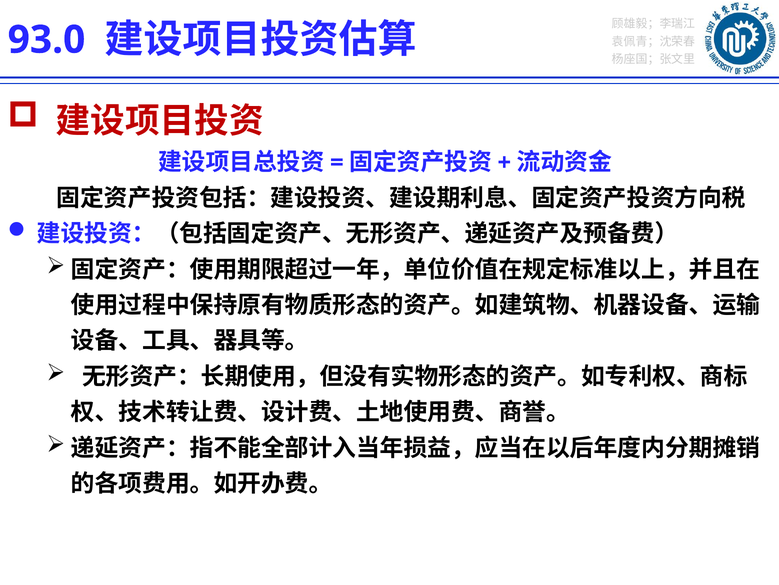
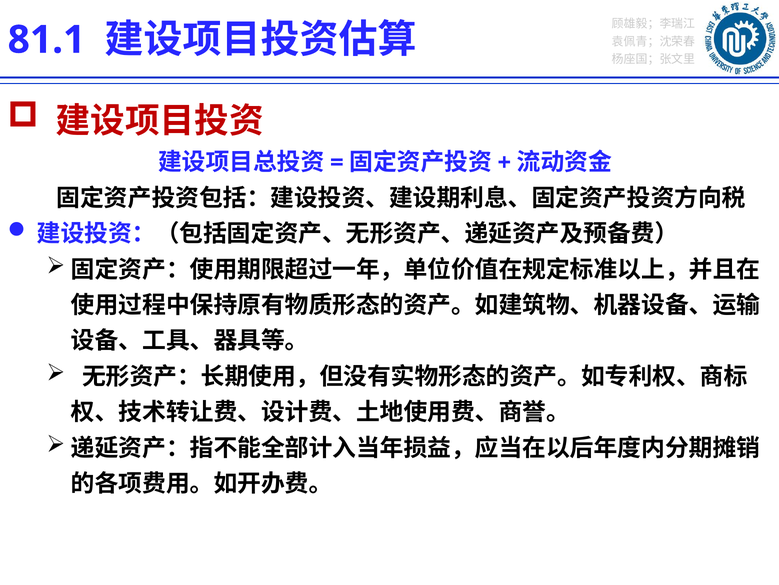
93.0: 93.0 -> 81.1
